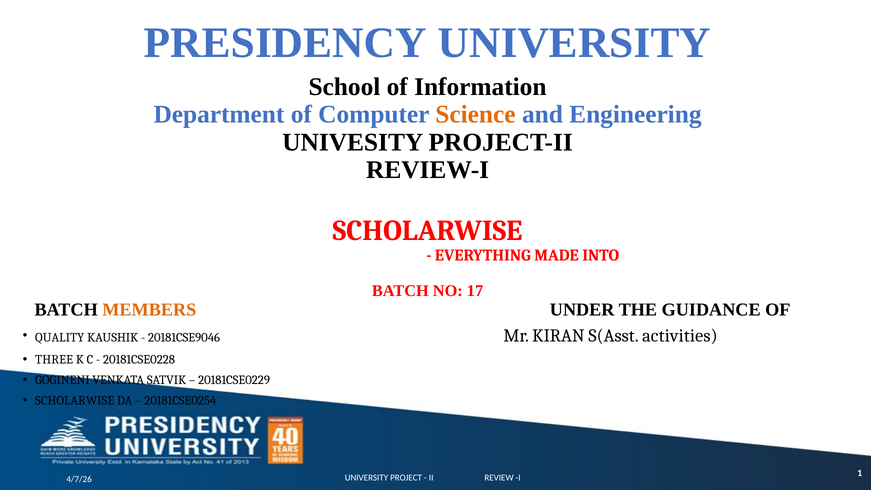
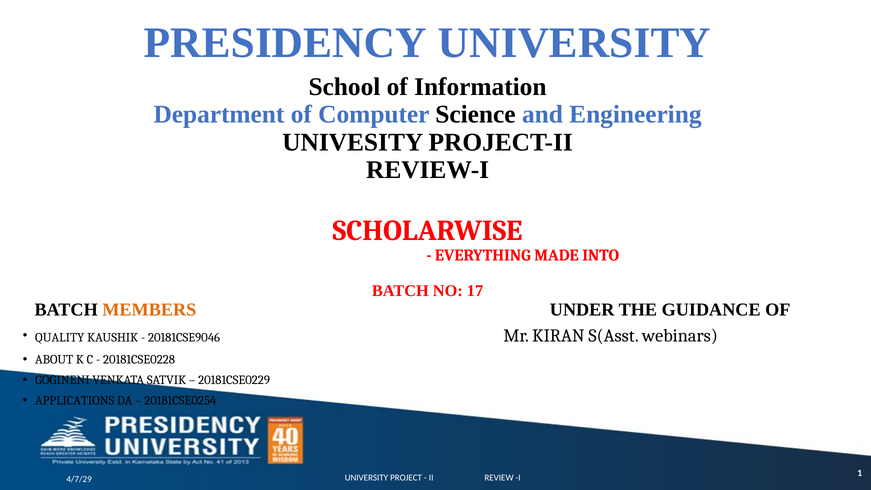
Science colour: orange -> black
activities: activities -> webinars
THREE: THREE -> ABOUT
SCHOLARWISE at (75, 400): SCHOLARWISE -> APPLICATIONS
4/7/26: 4/7/26 -> 4/7/29
